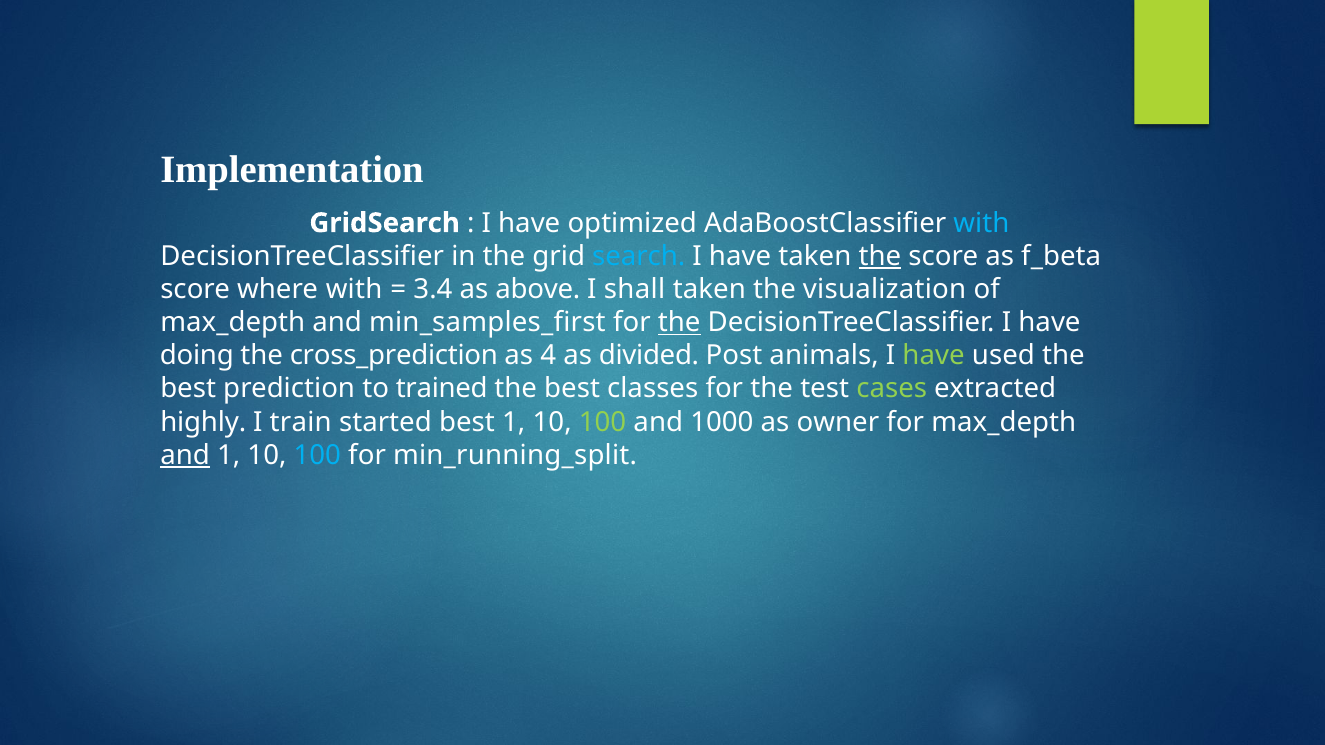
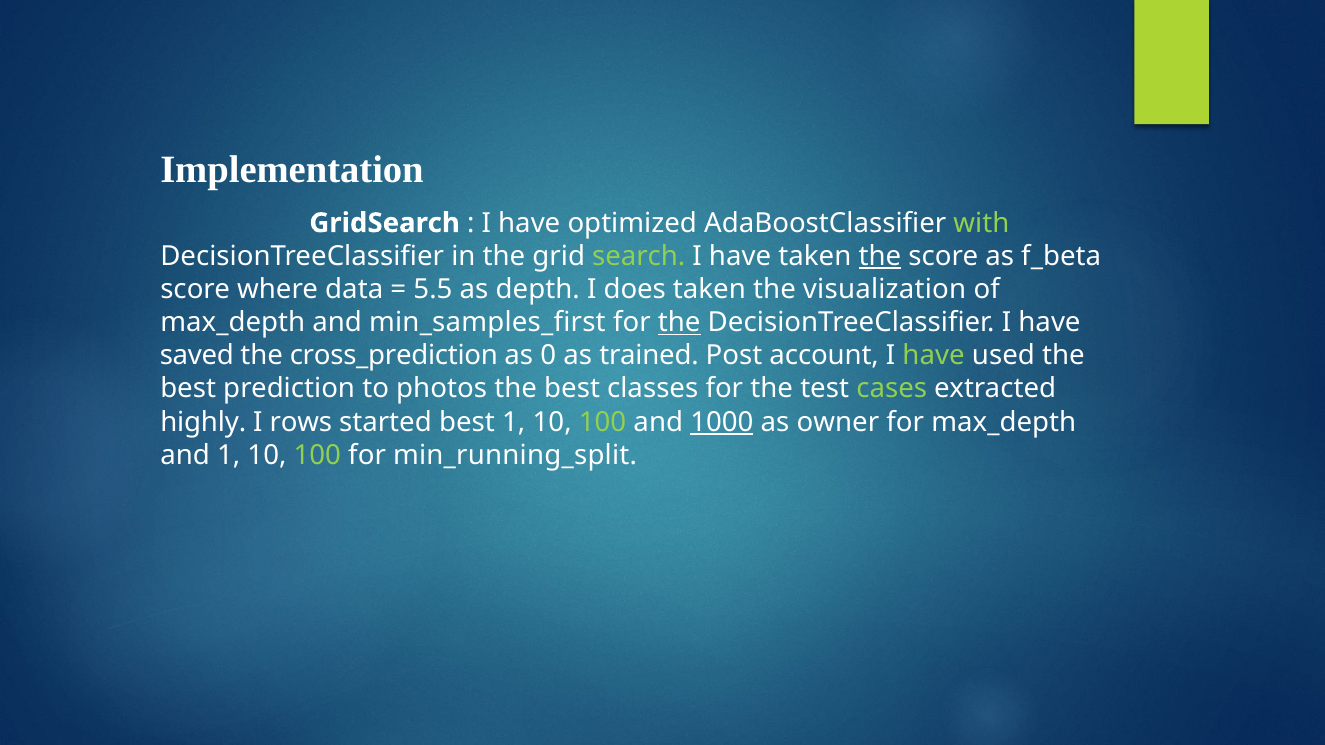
with at (981, 223) colour: light blue -> light green
search colour: light blue -> light green
where with: with -> data
3.4: 3.4 -> 5.5
above: above -> depth
shall: shall -> does
doing: doing -> saved
4: 4 -> 0
divided: divided -> trained
animals: animals -> account
trained: trained -> photos
train: train -> rows
1000 underline: none -> present
and at (185, 455) underline: present -> none
100 at (317, 455) colour: light blue -> light green
